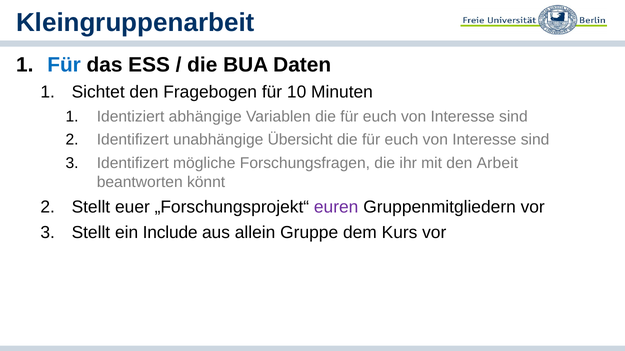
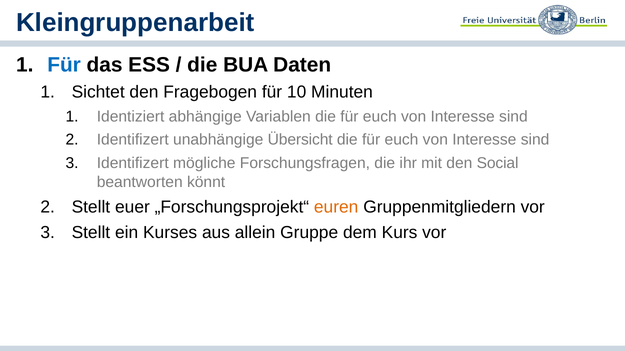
Arbeit: Arbeit -> Social
euren colour: purple -> orange
Include: Include -> Kurses
